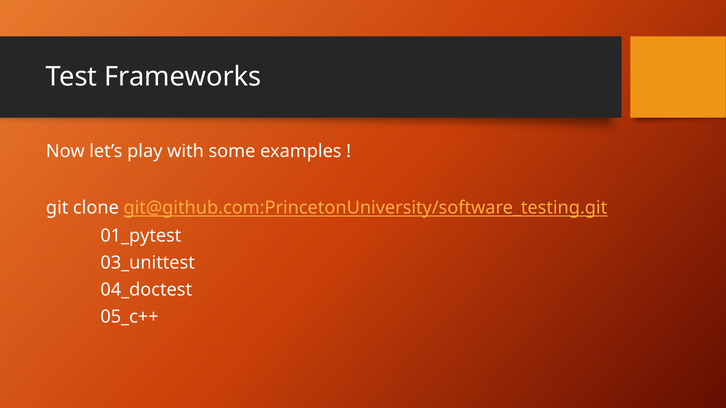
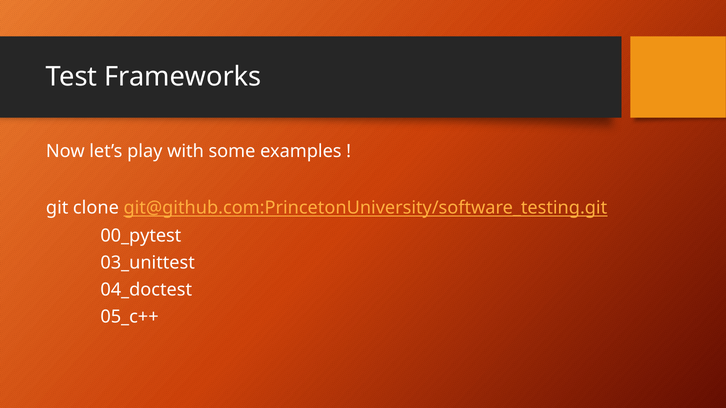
01_pytest: 01_pytest -> 00_pytest
